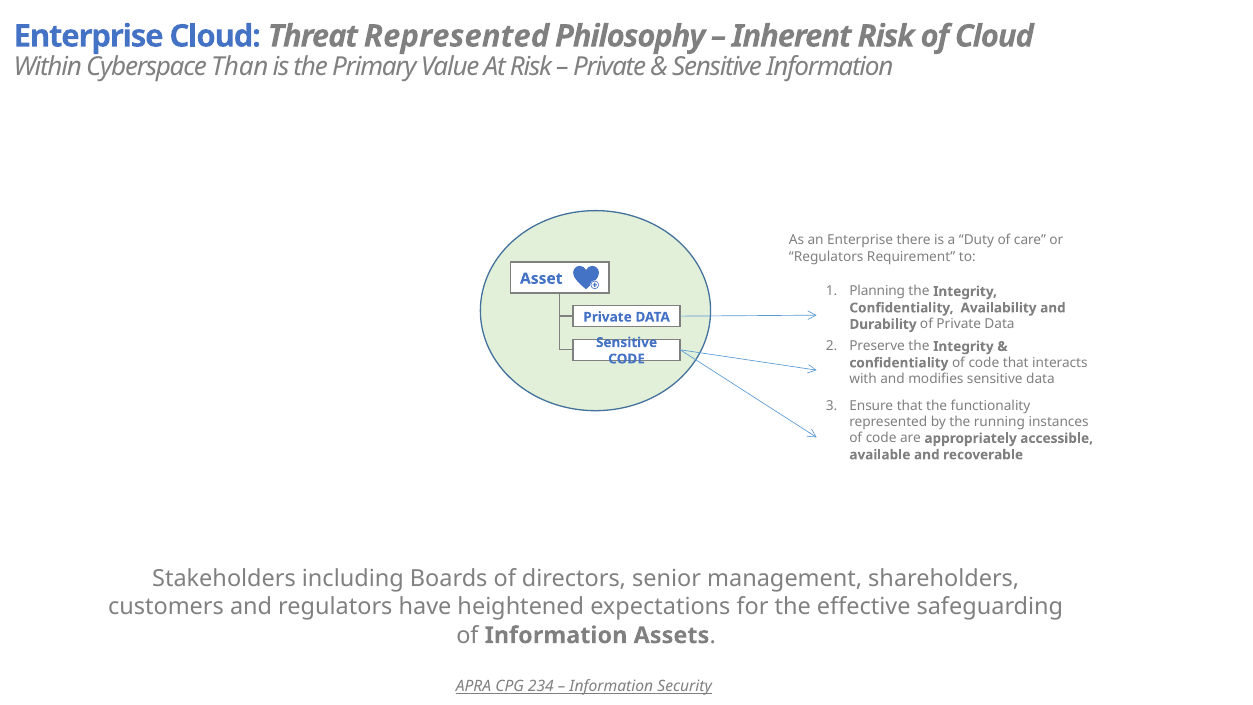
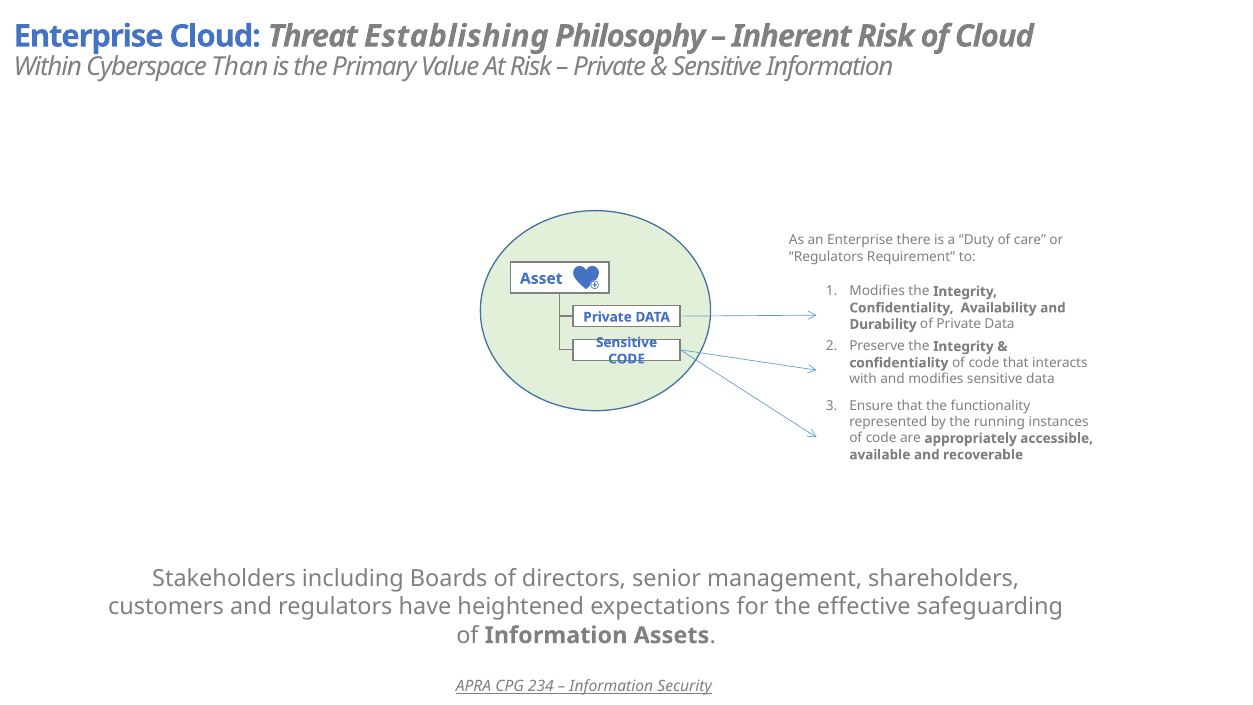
Threat Represented: Represented -> Establishing
Planning at (877, 291): Planning -> Modifies
